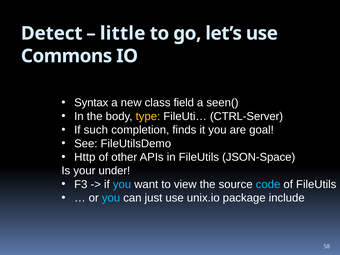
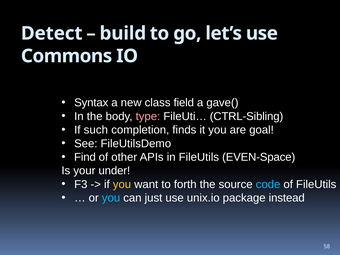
little: little -> build
seen(: seen( -> gave(
type colour: yellow -> pink
CTRL-Server: CTRL-Server -> CTRL-Sibling
Http: Http -> Find
JSON-Space: JSON-Space -> EVEN-Space
you at (122, 184) colour: light blue -> yellow
view: view -> forth
include: include -> instead
